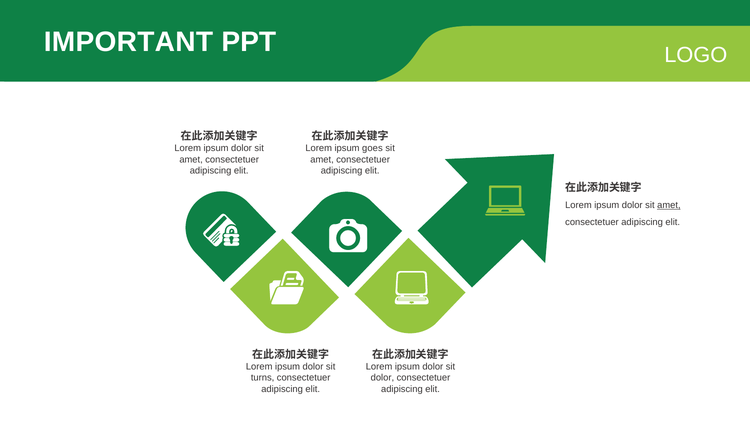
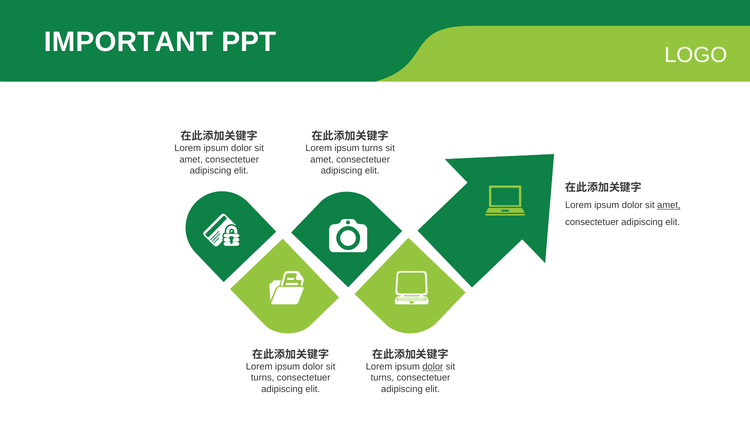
ipsum goes: goes -> turns
dolor at (433, 366) underline: none -> present
dolor at (382, 378): dolor -> turns
